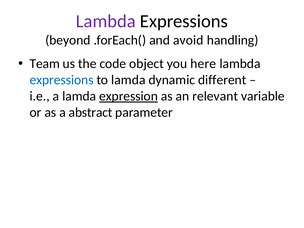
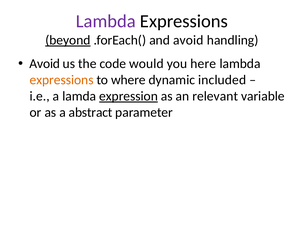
beyond underline: none -> present
Team at (45, 64): Team -> Avoid
object: object -> would
expressions at (62, 80) colour: blue -> orange
to lamda: lamda -> where
different: different -> included
